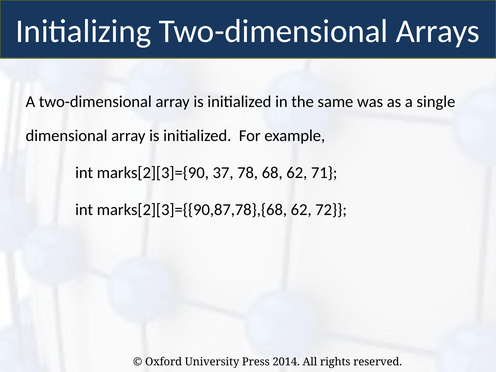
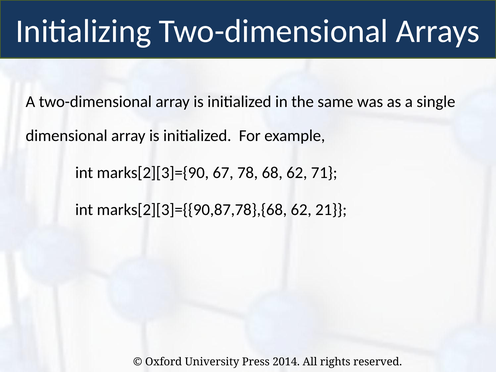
37: 37 -> 67
72: 72 -> 21
